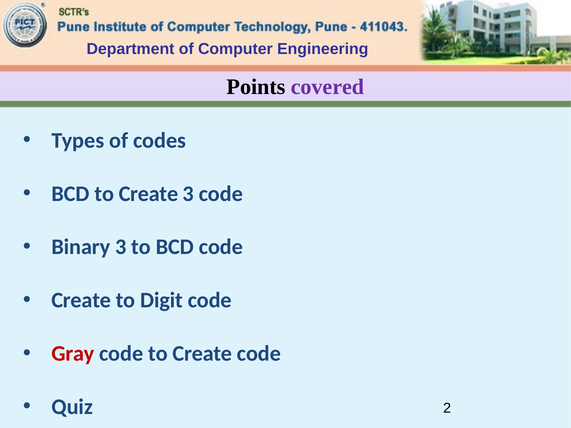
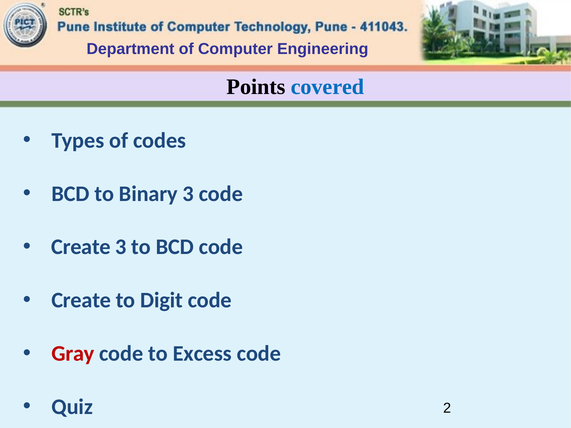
covered colour: purple -> blue
BCD to Create: Create -> Binary
Binary at (81, 247): Binary -> Create
code to Create: Create -> Excess
